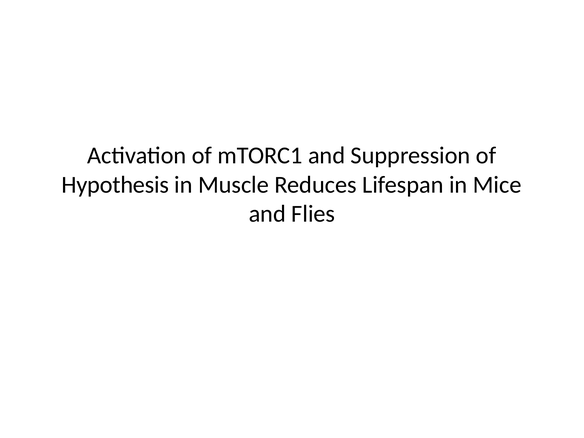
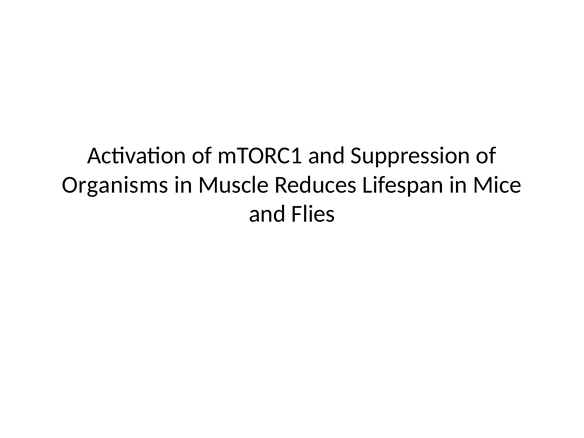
Hypothesis: Hypothesis -> Organisms
